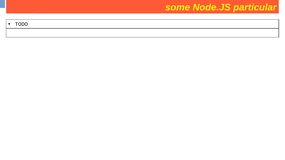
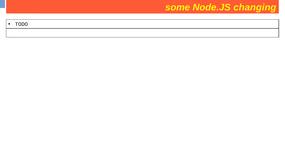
particular: particular -> changing
